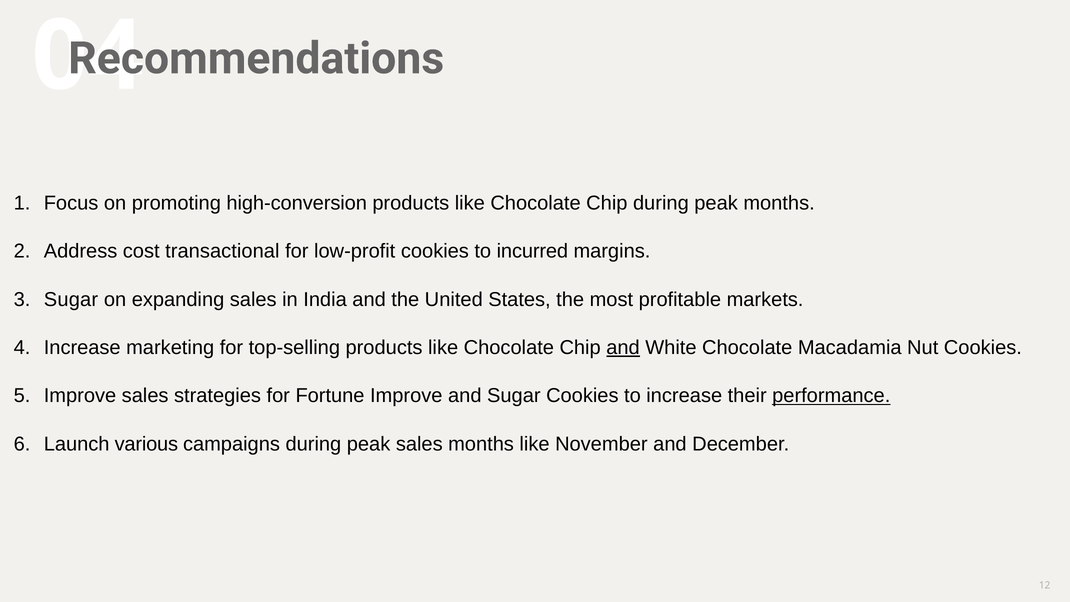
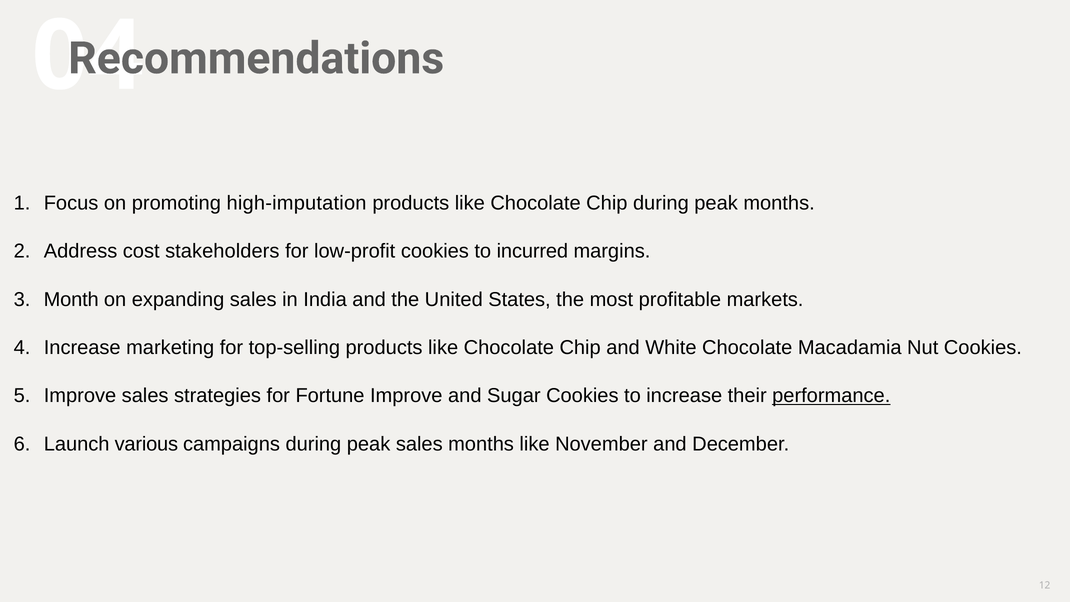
high-conversion: high-conversion -> high-imputation
transactional: transactional -> stakeholders
Sugar at (71, 299): Sugar -> Month
and at (623, 348) underline: present -> none
